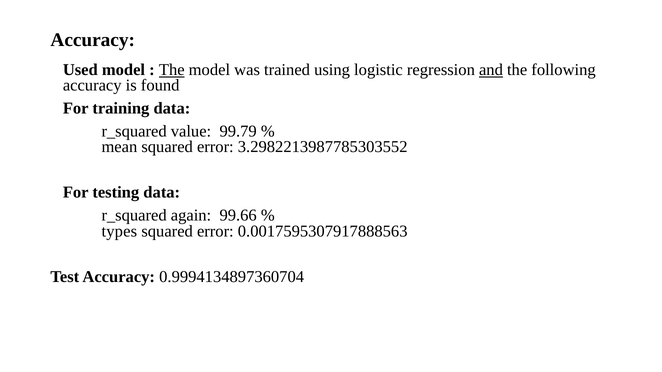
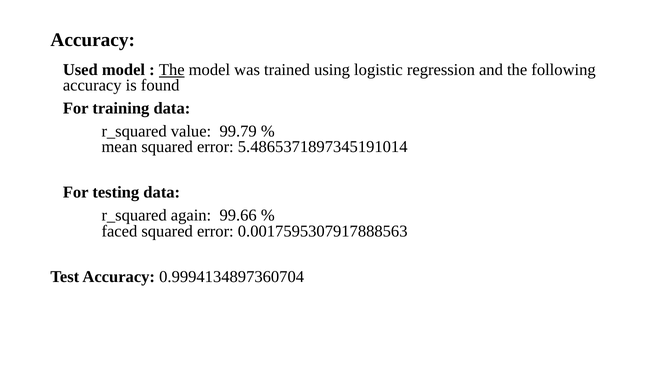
and underline: present -> none
3.2982213987785303552: 3.2982213987785303552 -> 5.4865371897345191014
types: types -> faced
